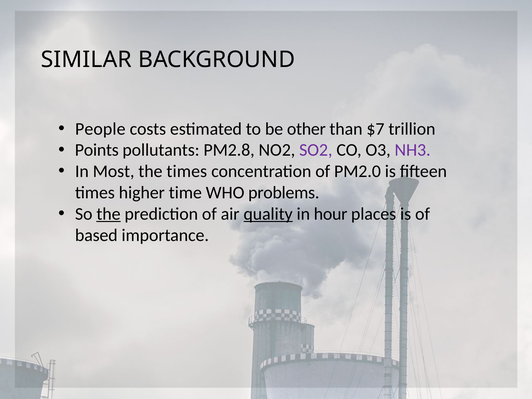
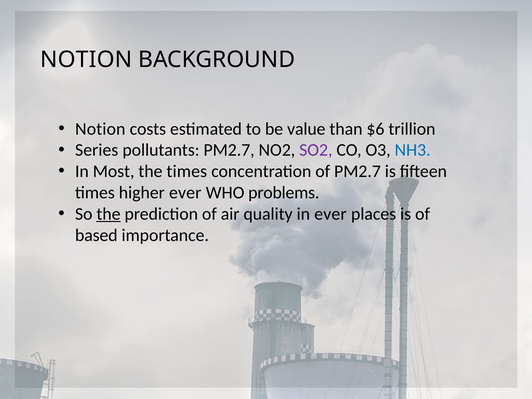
SIMILAR at (86, 60): SIMILAR -> NOTION
People at (100, 129): People -> Notion
other: other -> value
$7: $7 -> $6
Points: Points -> Series
pollutants PM2.8: PM2.8 -> PM2.7
NH3 colour: purple -> blue
of PM2.0: PM2.0 -> PM2.7
higher time: time -> ever
quality underline: present -> none
in hour: hour -> ever
